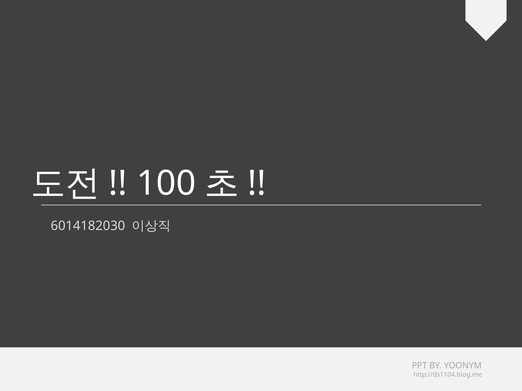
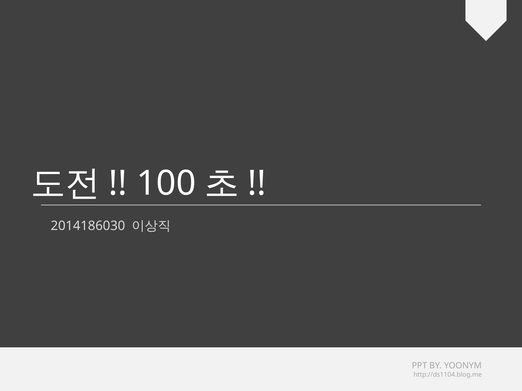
6014182030: 6014182030 -> 2014186030
